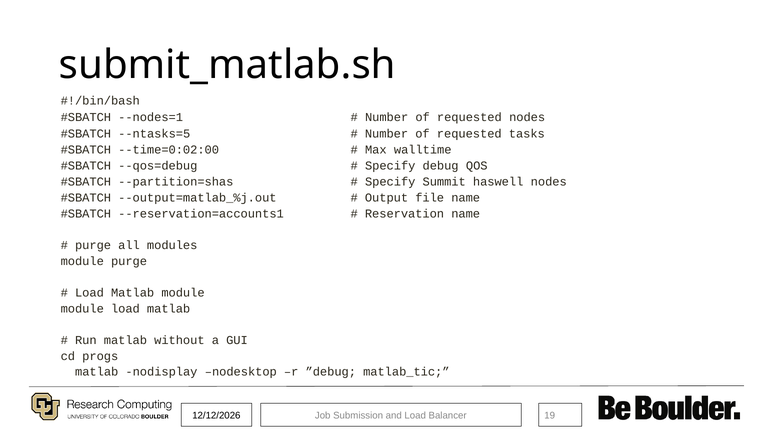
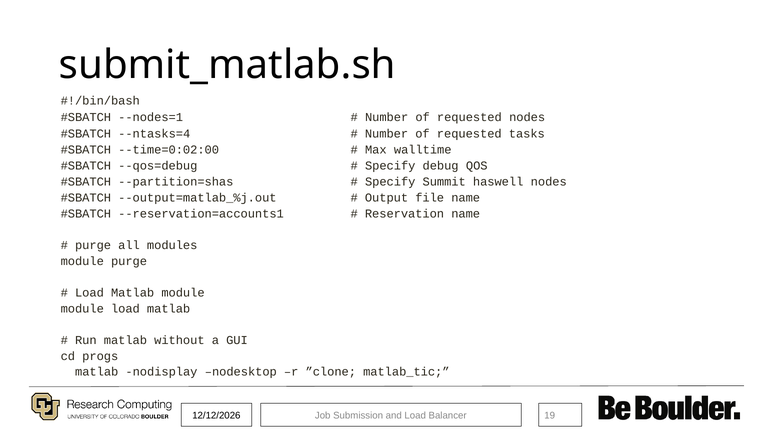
--ntasks=5: --ntasks=5 -> --ntasks=4
”debug: ”debug -> ”clone
